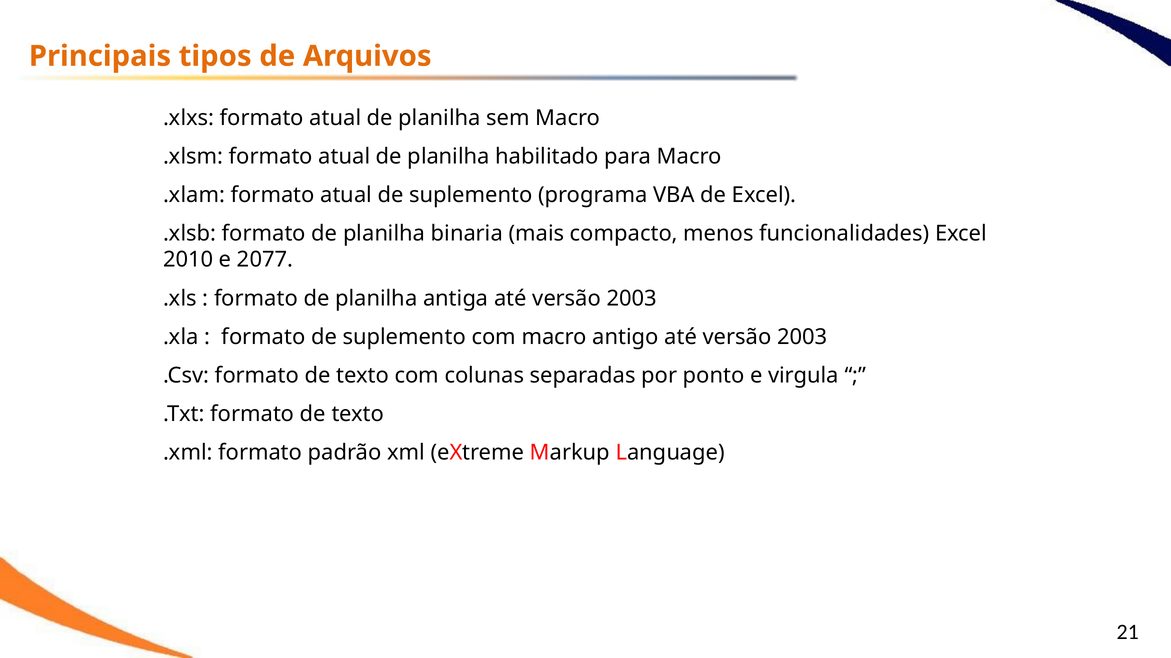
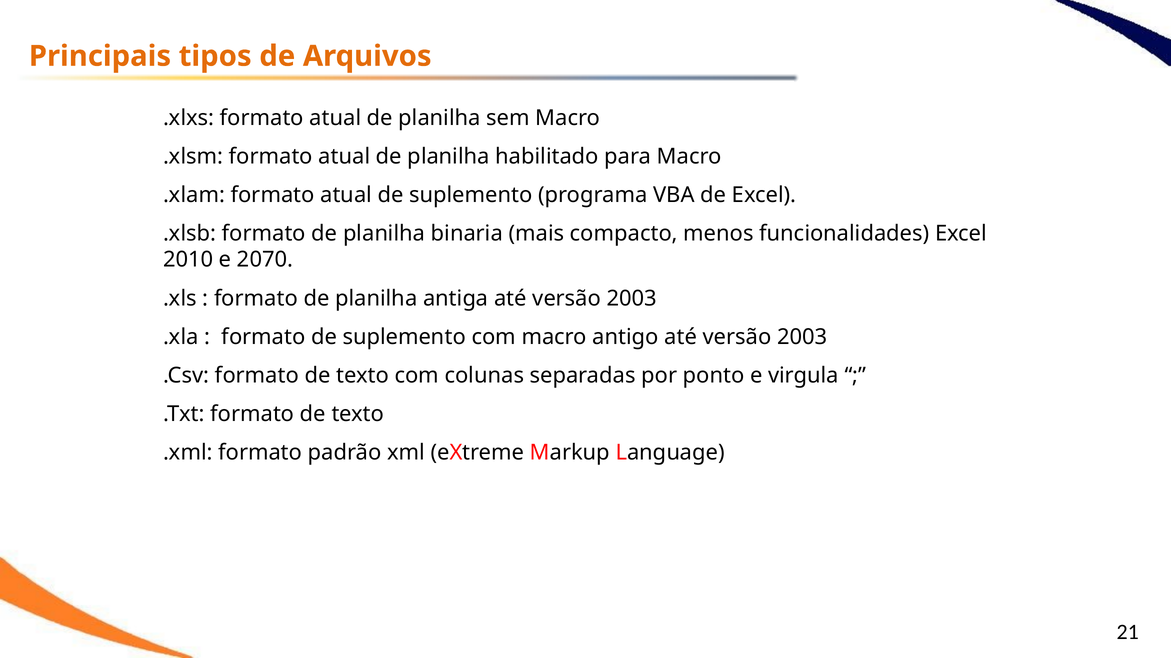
2077: 2077 -> 2070
